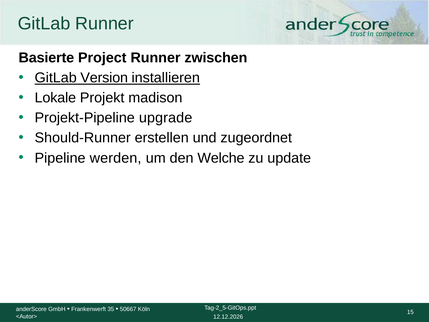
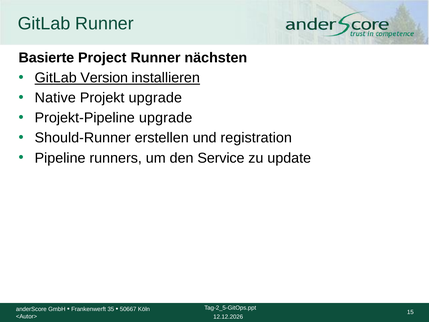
zwischen: zwischen -> nächsten
Lokale: Lokale -> Native
Projekt madison: madison -> upgrade
zugeordnet: zugeordnet -> registration
werden: werden -> runners
Welche: Welche -> Service
